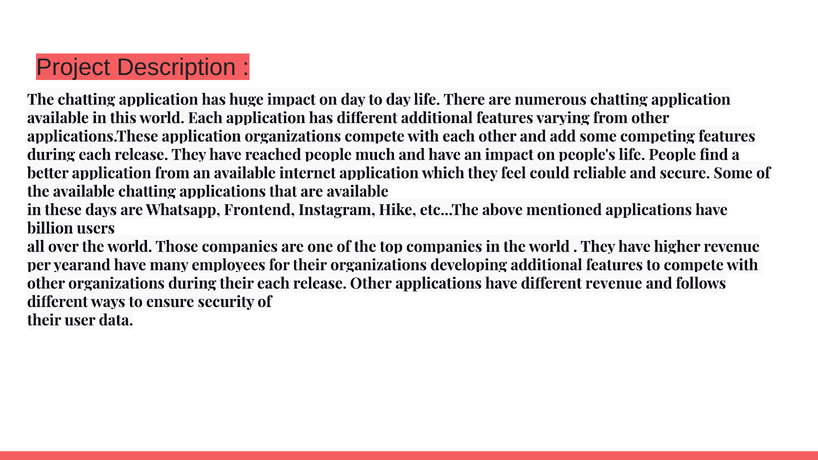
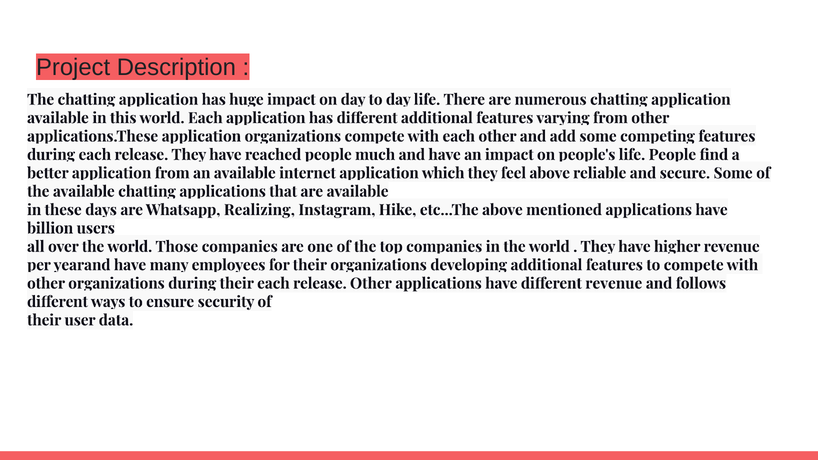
feel could: could -> above
Frontend: Frontend -> Realizing
